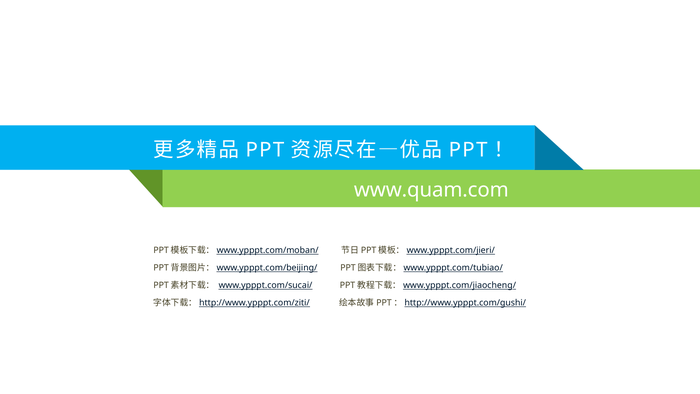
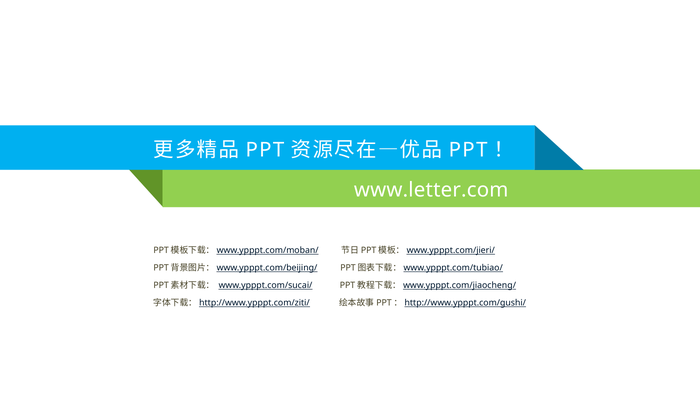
www.quam.com: www.quam.com -> www.letter.com
